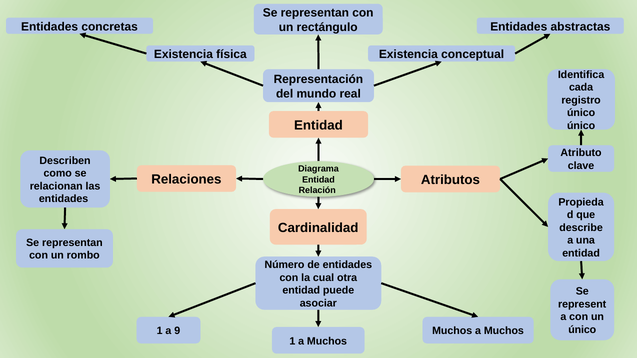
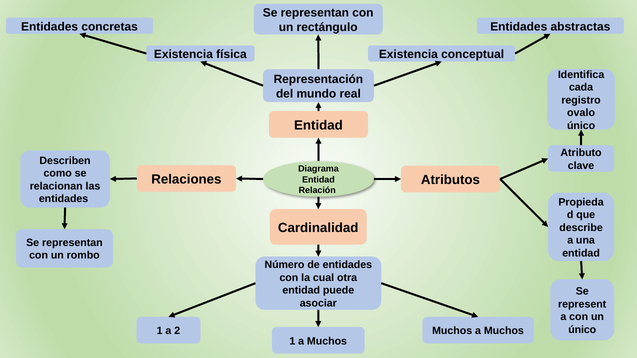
único at (581, 113): único -> ovalo
9: 9 -> 2
